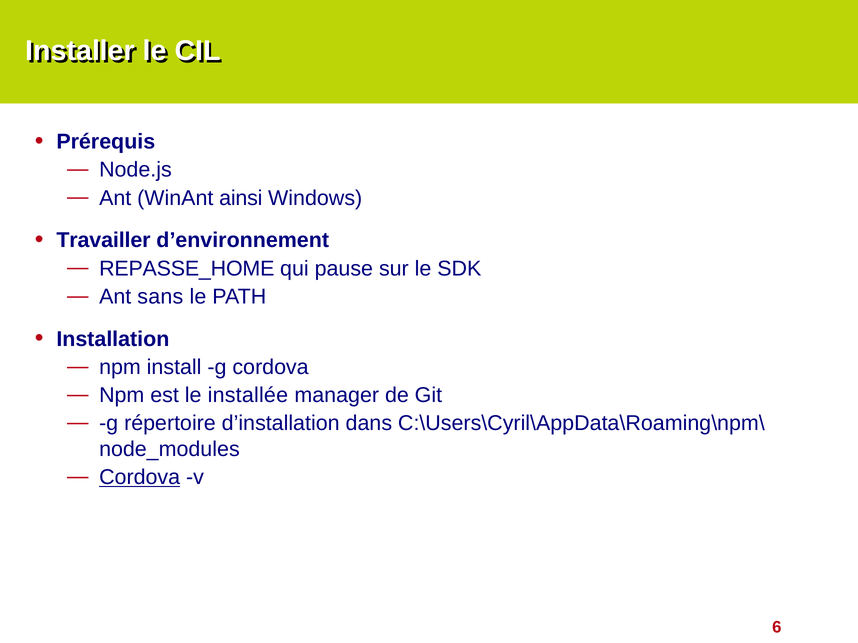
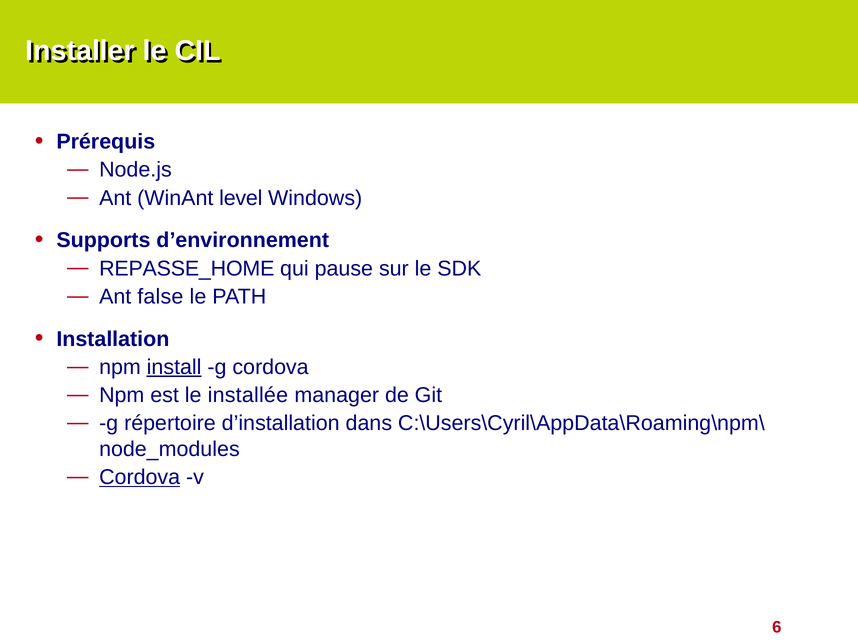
ainsi: ainsi -> level
Travailler: Travailler -> Supports
sans: sans -> false
install underline: none -> present
